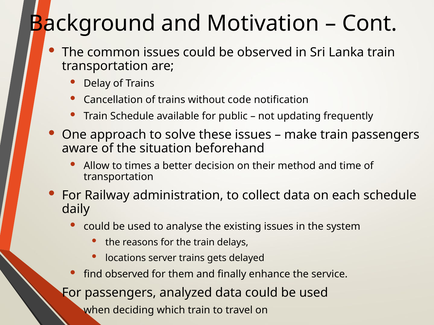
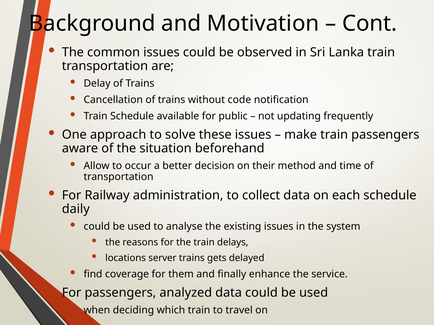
times: times -> occur
find observed: observed -> coverage
